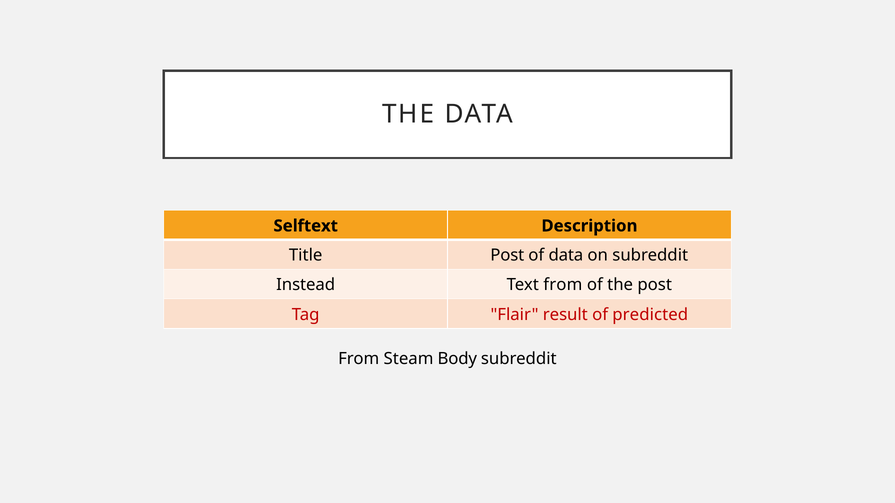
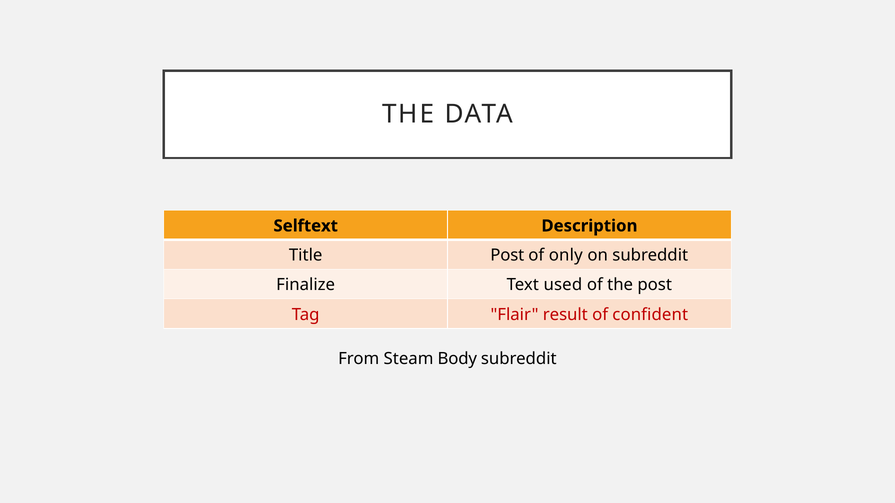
of data: data -> only
Instead: Instead -> Finalize
Text from: from -> used
predicted: predicted -> confident
